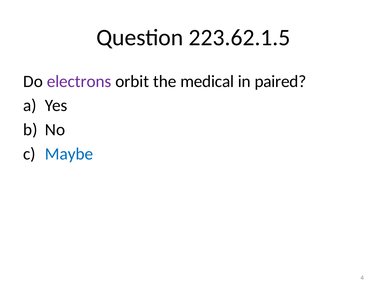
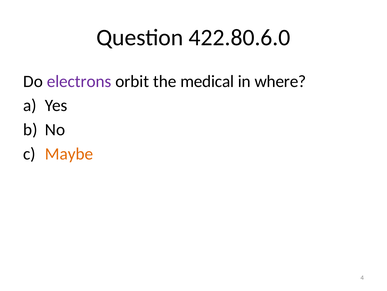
223.62.1.5: 223.62.1.5 -> 422.80.6.0
paired: paired -> where
Maybe colour: blue -> orange
